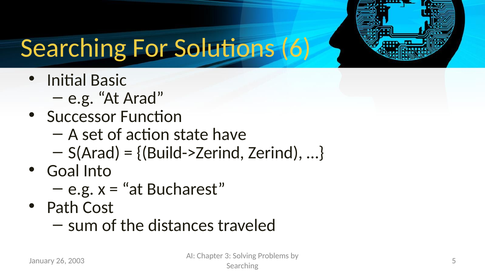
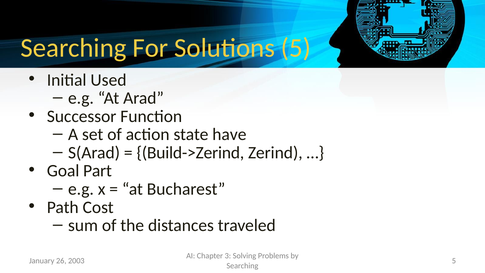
Solutions 6: 6 -> 5
Basic: Basic -> Used
Into: Into -> Part
